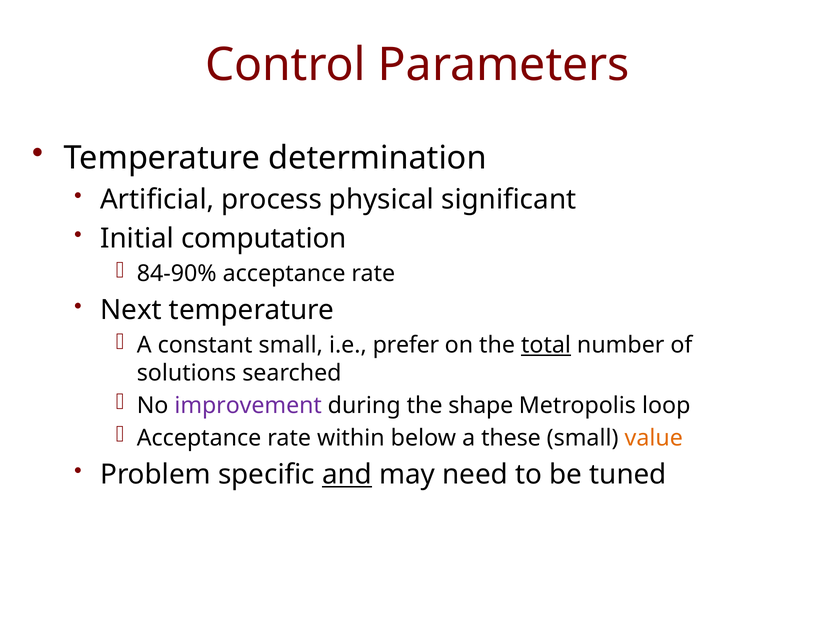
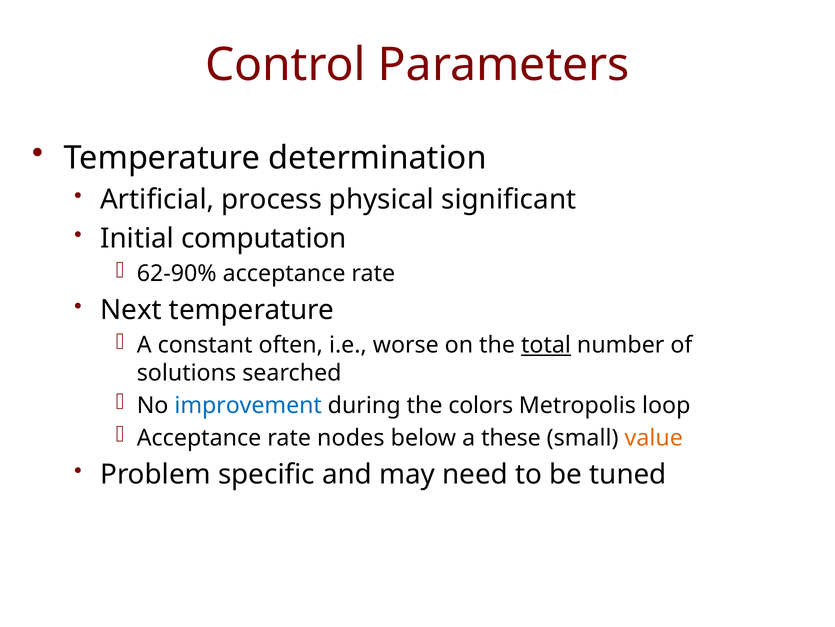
84-90%: 84-90% -> 62-90%
constant small: small -> often
prefer: prefer -> worse
improvement colour: purple -> blue
shape: shape -> colors
within: within -> nodes
and underline: present -> none
